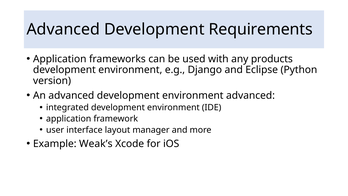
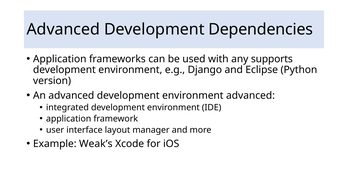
Requirements: Requirements -> Dependencies
products: products -> supports
